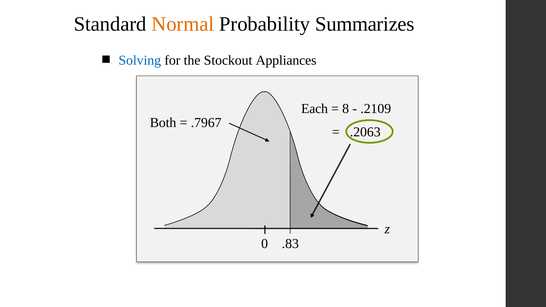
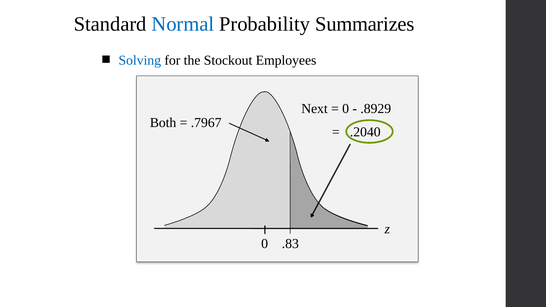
Normal colour: orange -> blue
Appliances: Appliances -> Employees
Each: Each -> Next
8 at (346, 109): 8 -> 0
.2109: .2109 -> .8929
.2063: .2063 -> .2040
